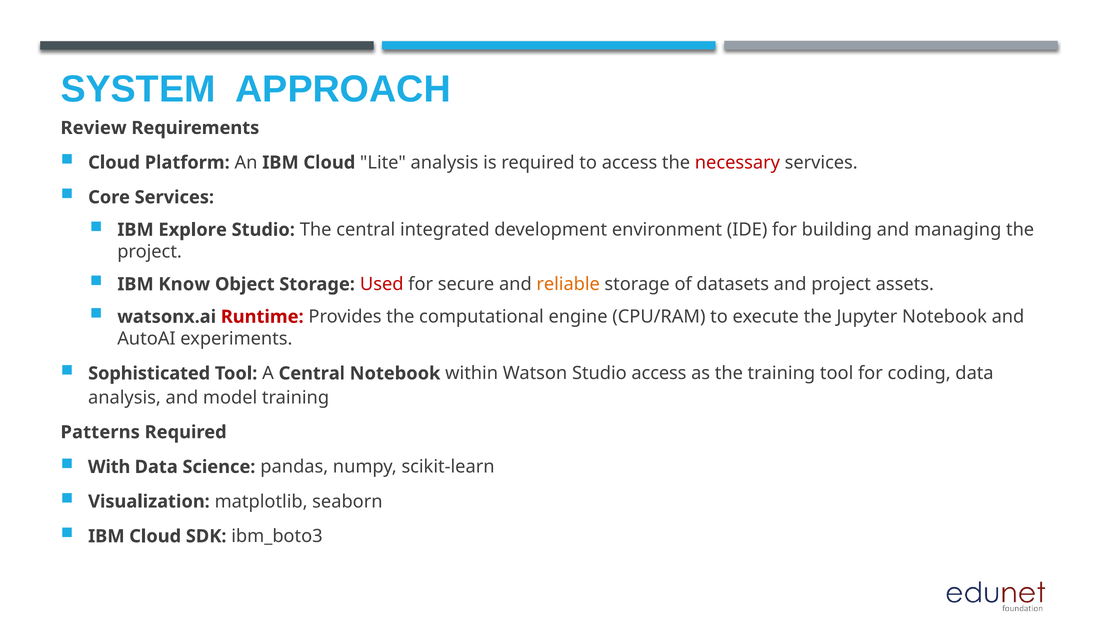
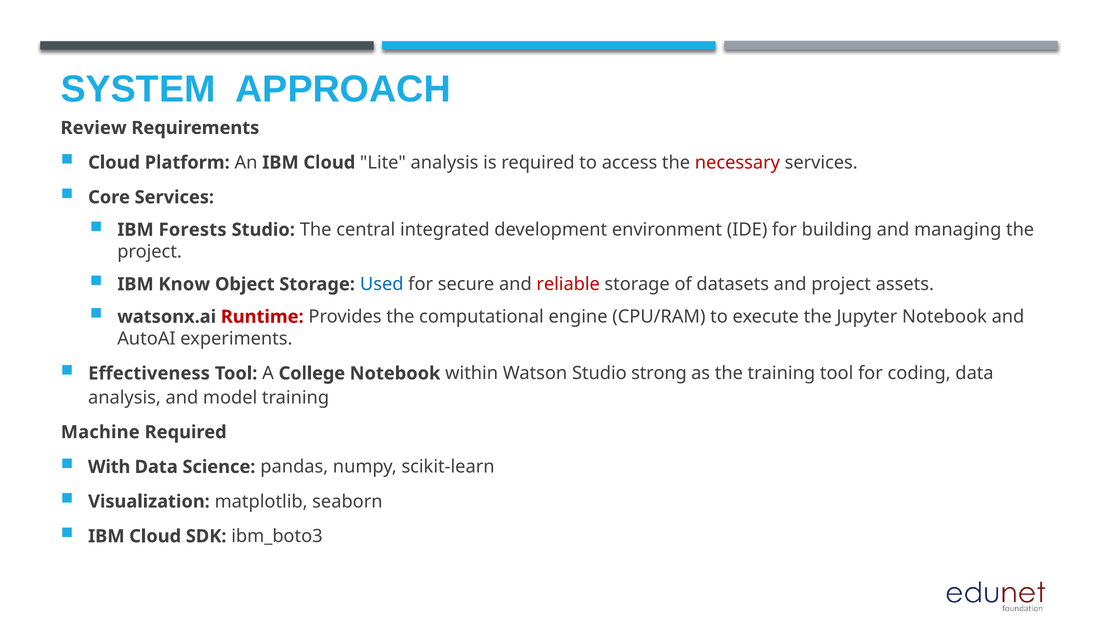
Explore: Explore -> Forests
Used colour: red -> blue
reliable colour: orange -> red
Sophisticated: Sophisticated -> Effectiveness
A Central: Central -> College
Studio access: access -> strong
Patterns: Patterns -> Machine
